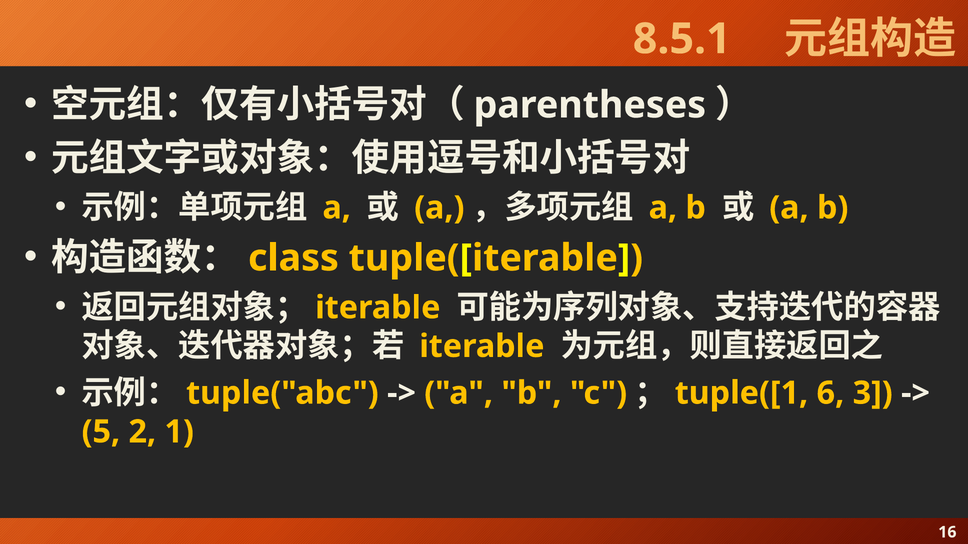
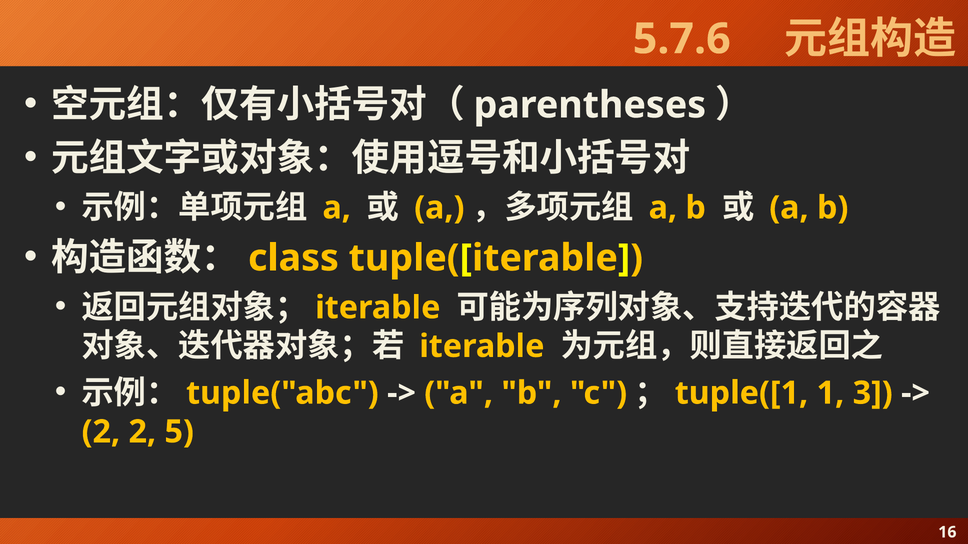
8.5.1: 8.5.1 -> 5.7.6
6: 6 -> 1
5 at (101, 432): 5 -> 2
1: 1 -> 5
